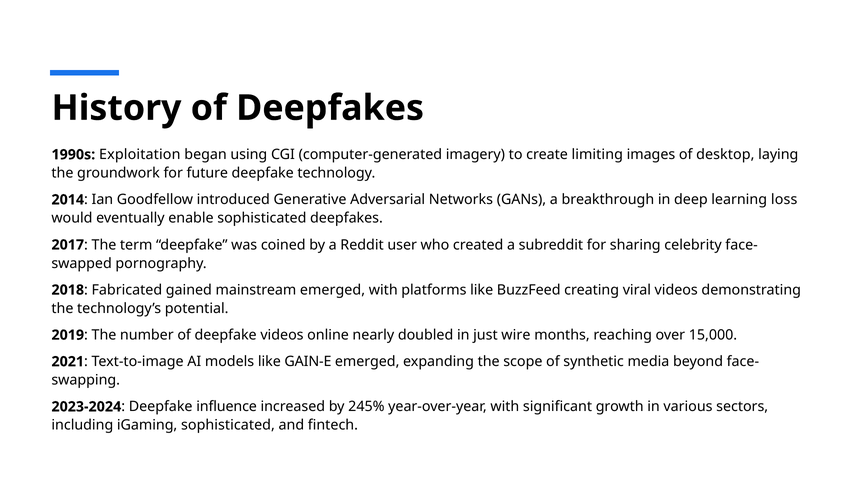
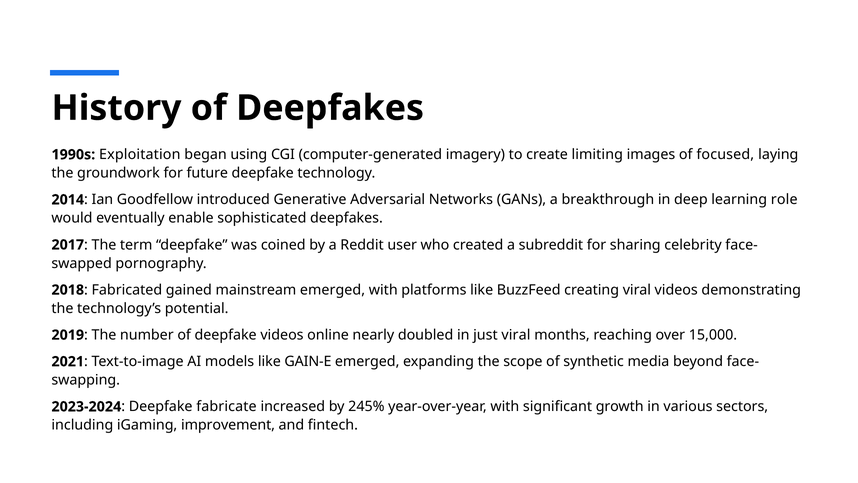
desktop: desktop -> focused
loss: loss -> role
just wire: wire -> viral
influence: influence -> fabricate
iGaming sophisticated: sophisticated -> improvement
